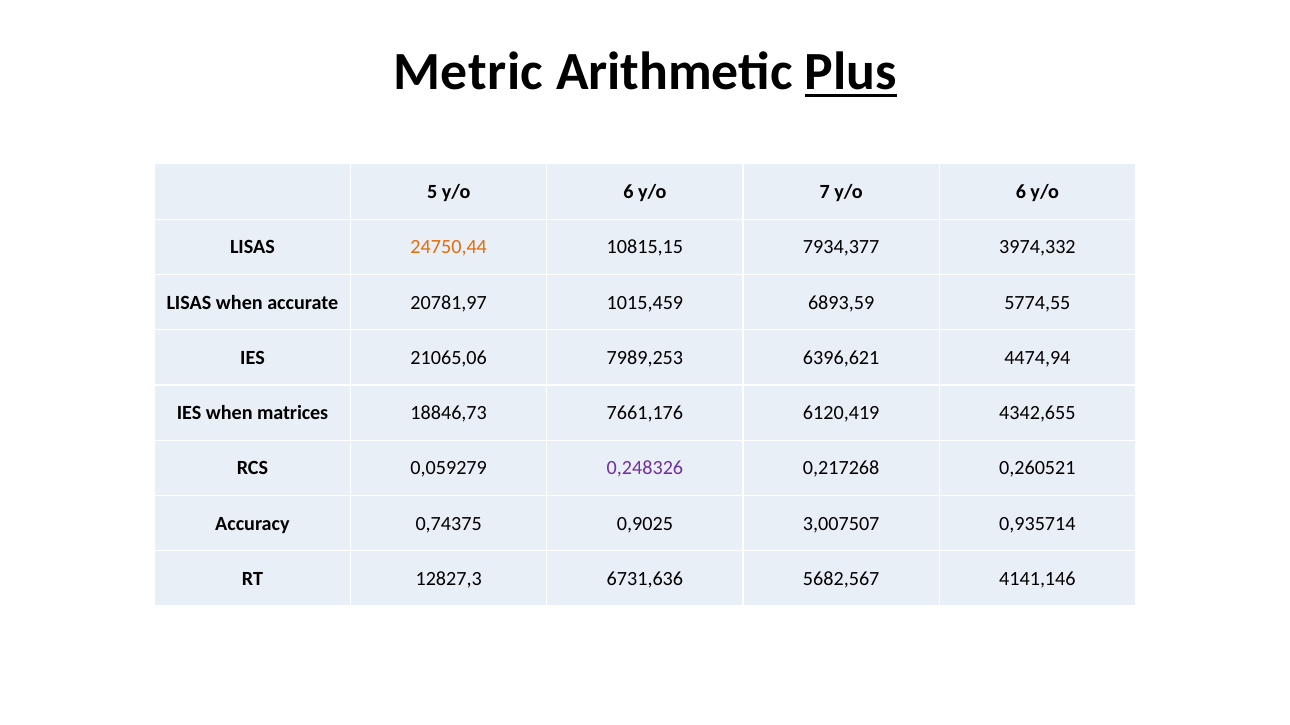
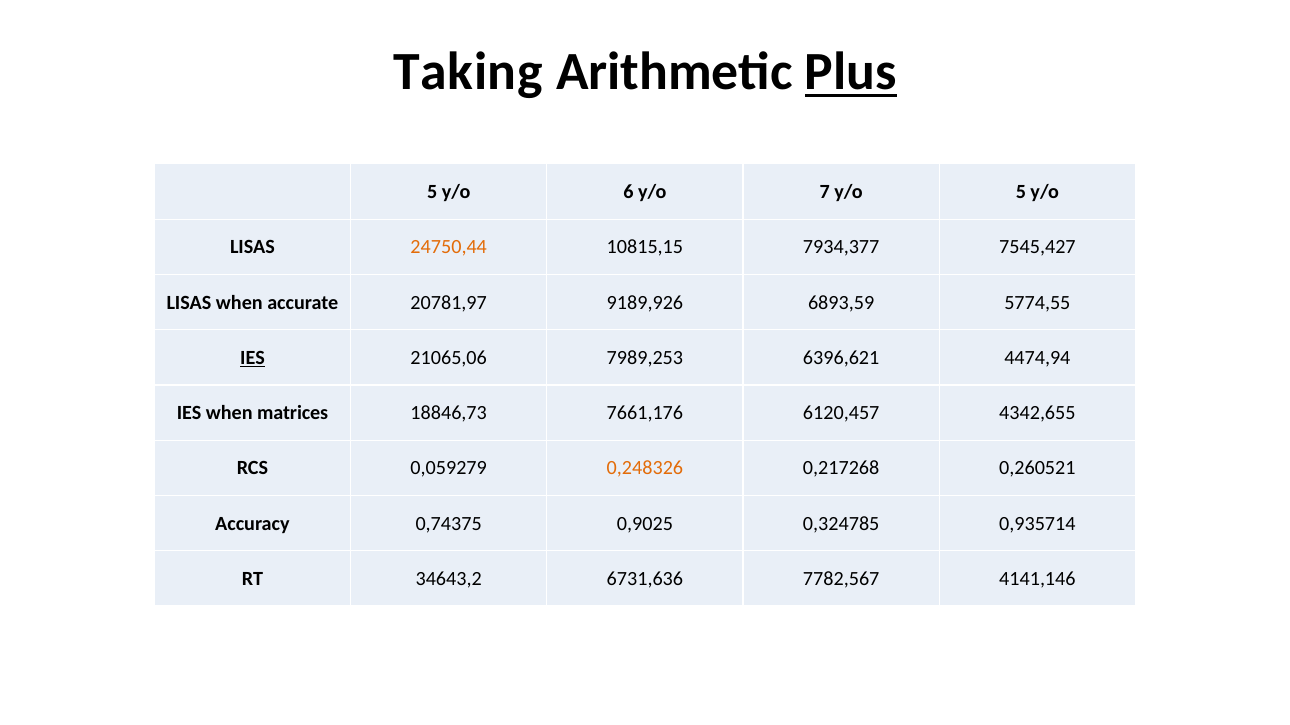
Metric: Metric -> Taking
7 y/o 6: 6 -> 5
3974,332: 3974,332 -> 7545,427
1015,459: 1015,459 -> 9189,926
IES at (253, 358) underline: none -> present
6120,419: 6120,419 -> 6120,457
0,248326 colour: purple -> orange
3,007507: 3,007507 -> 0,324785
12827,3: 12827,3 -> 34643,2
5682,567: 5682,567 -> 7782,567
